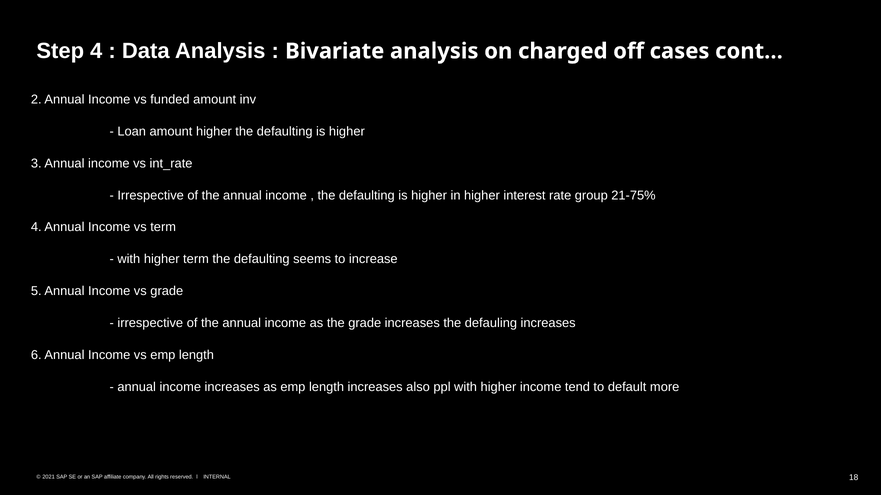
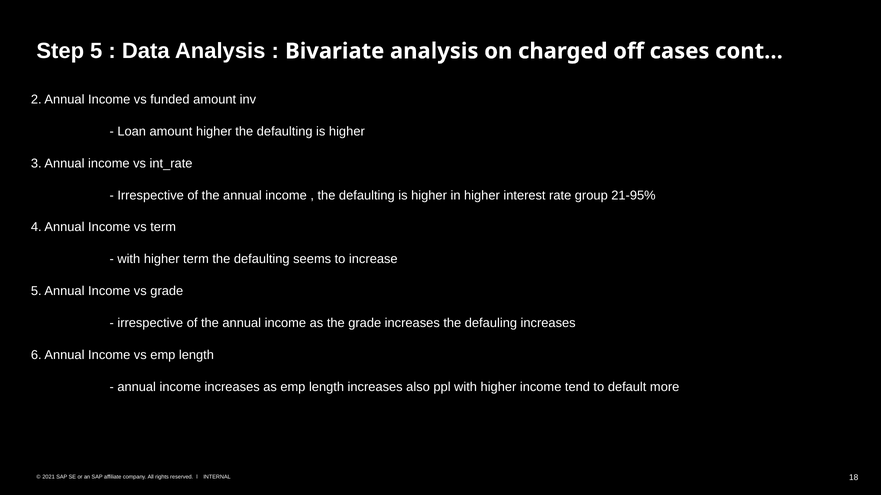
Step 4: 4 -> 5
21-75%: 21-75% -> 21-95%
